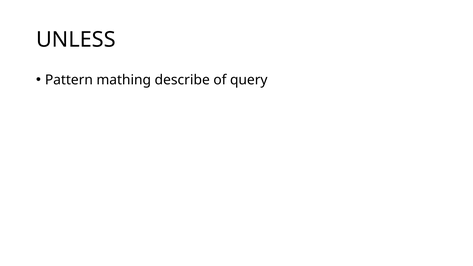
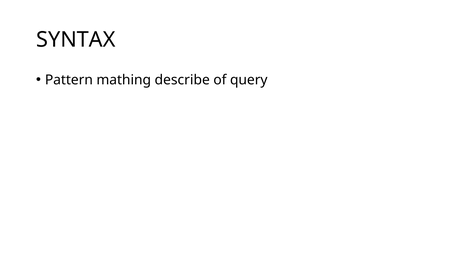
UNLESS: UNLESS -> SYNTAX
